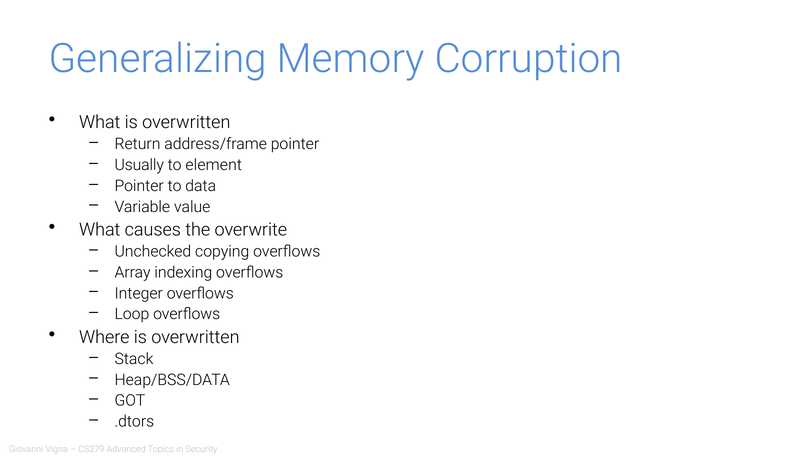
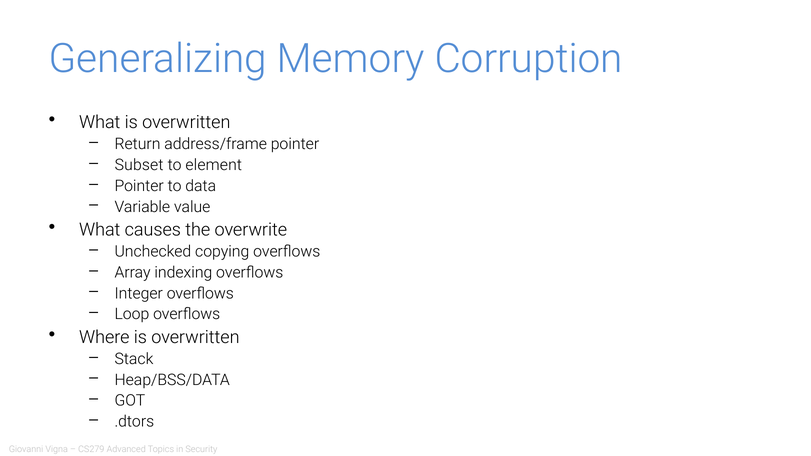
Usually: Usually -> Subset
